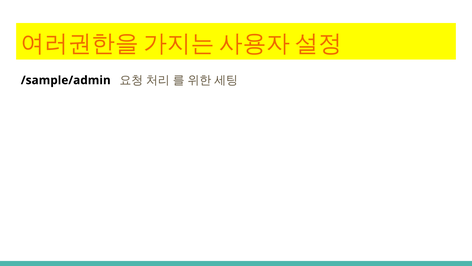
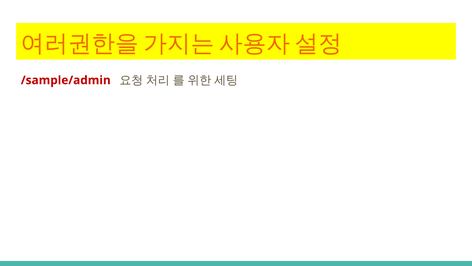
/sample/admin colour: black -> red
